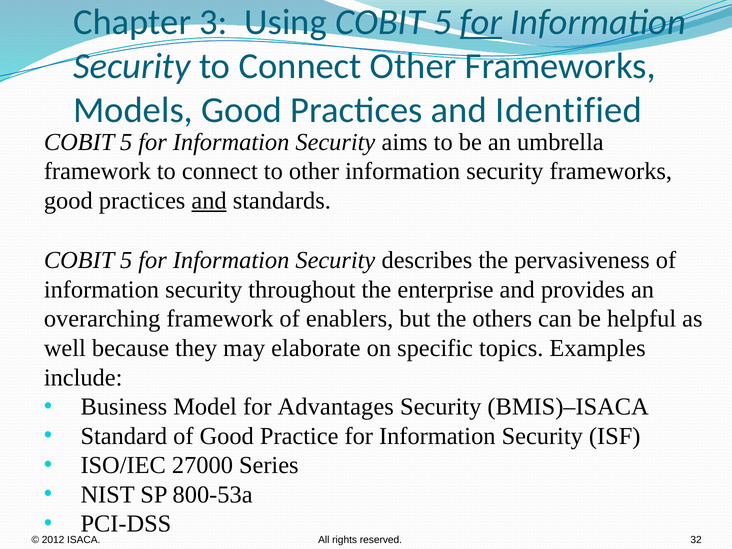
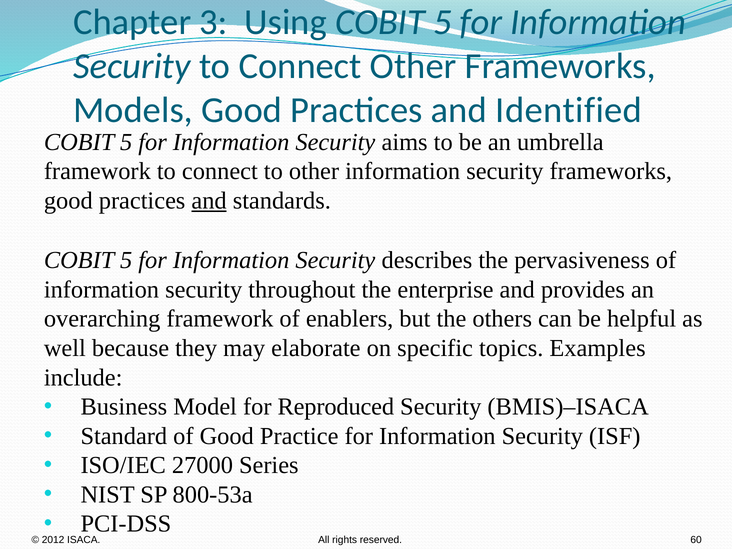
for at (481, 22) underline: present -> none
Advantages: Advantages -> Reproduced
32: 32 -> 60
